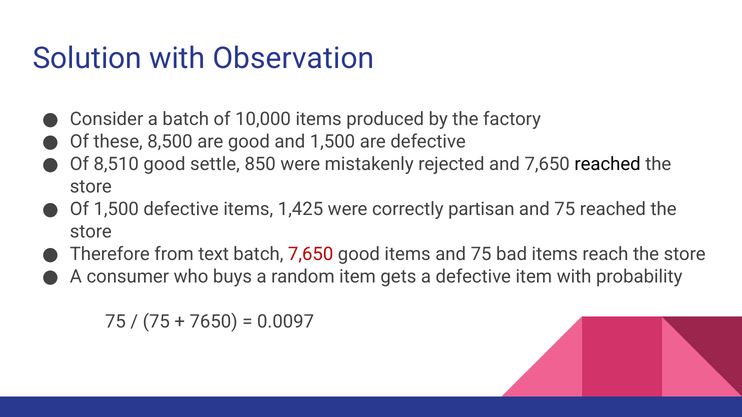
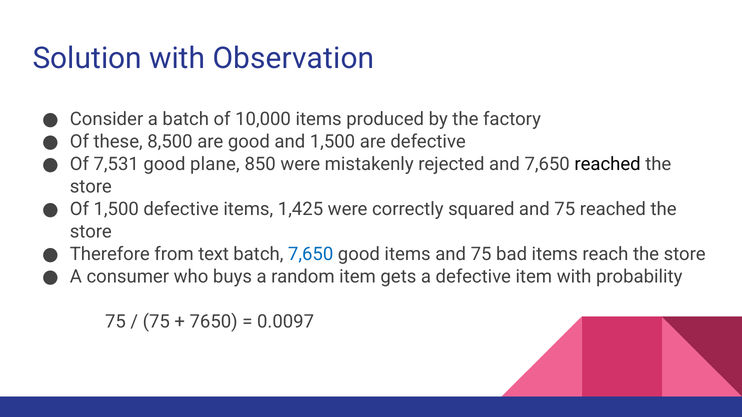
8,510: 8,510 -> 7,531
settle: settle -> plane
partisan: partisan -> squared
7,650 at (311, 254) colour: red -> blue
